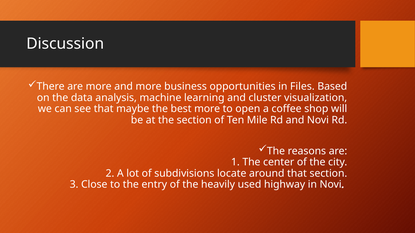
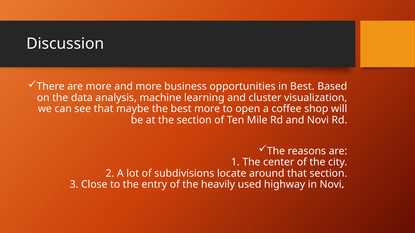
in Files: Files -> Best
